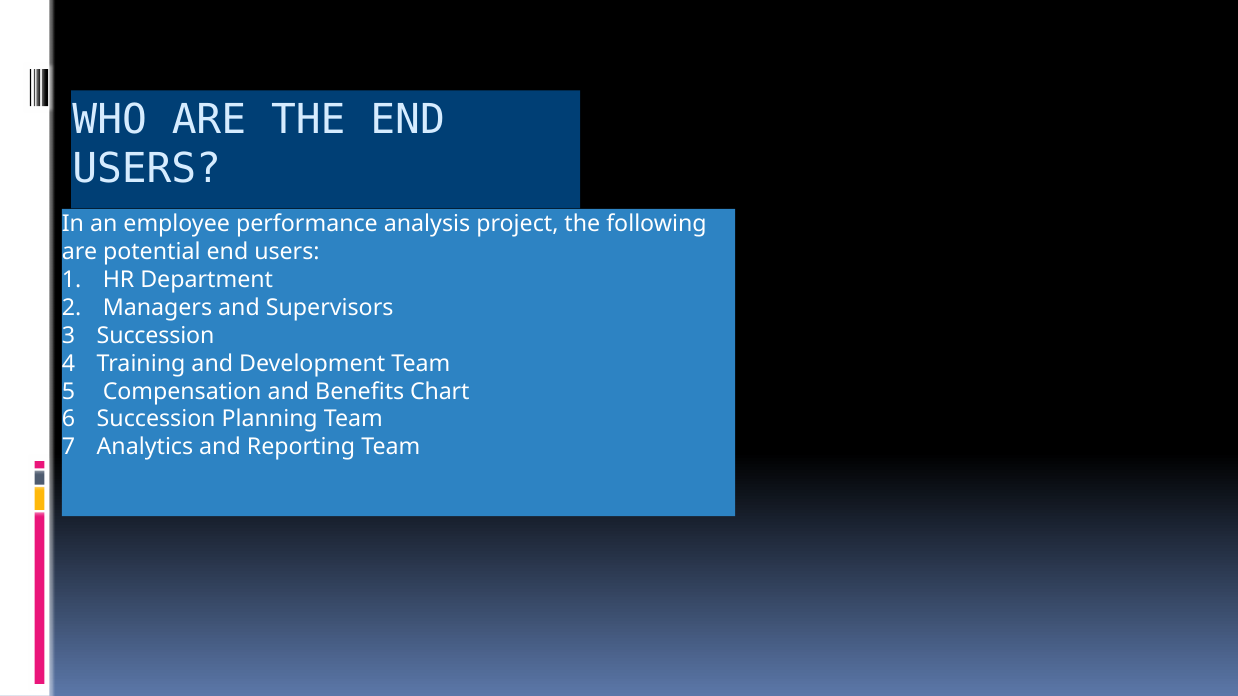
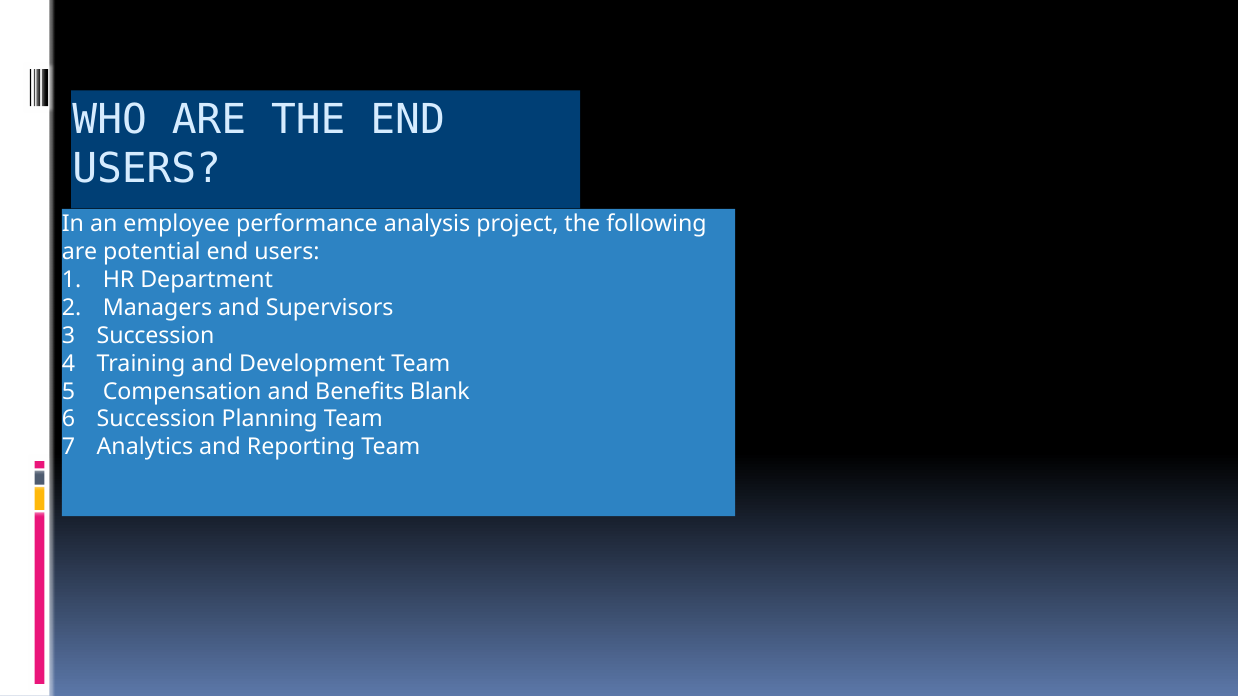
Chart: Chart -> Blank
